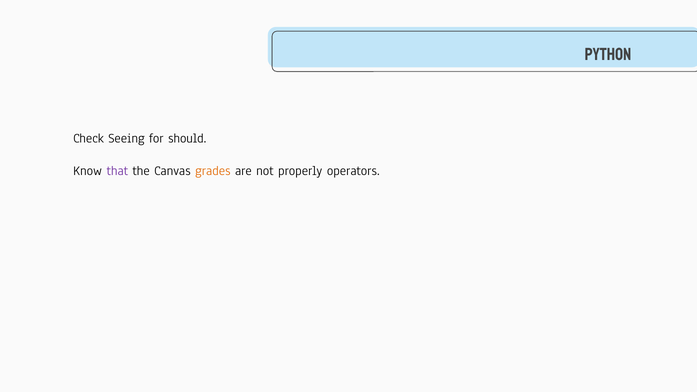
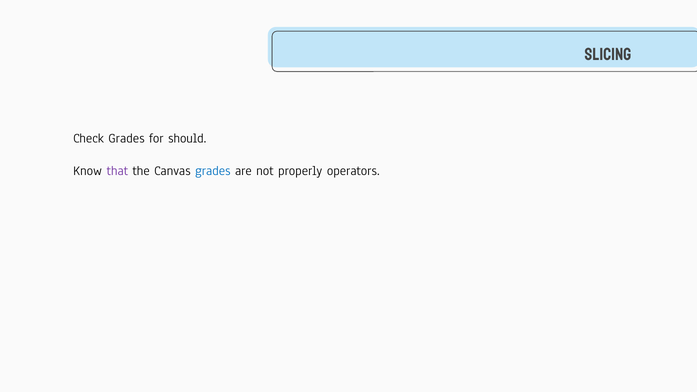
Python: Python -> Slicing
Check Seeing: Seeing -> Grades
grades at (213, 171) colour: orange -> blue
